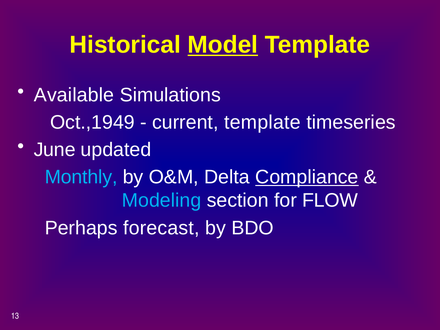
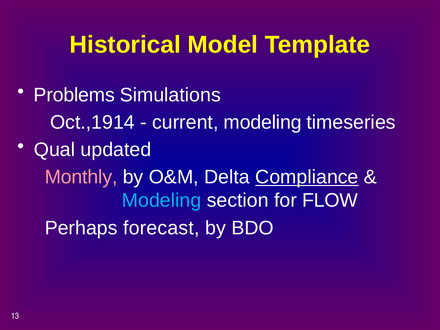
Model underline: present -> none
Available: Available -> Problems
Oct.,1949: Oct.,1949 -> Oct.,1914
current template: template -> modeling
June: June -> Qual
Monthly colour: light blue -> pink
